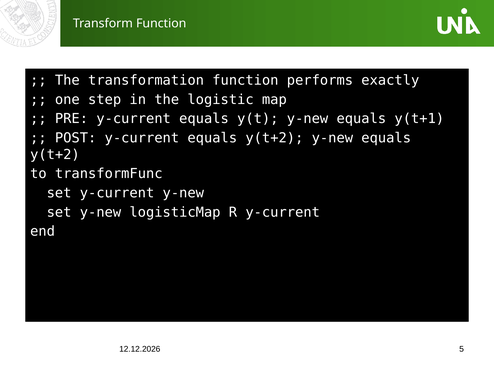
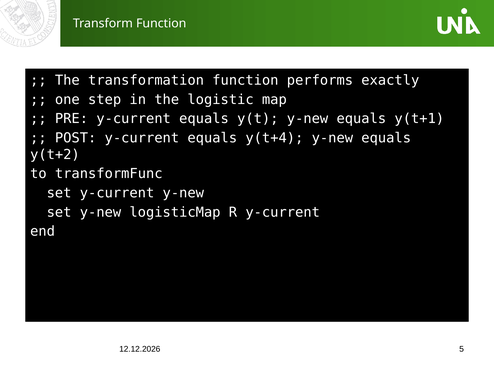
y-current equals y(t+2: y(t+2 -> y(t+4
